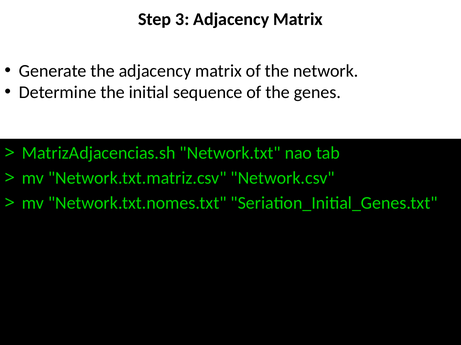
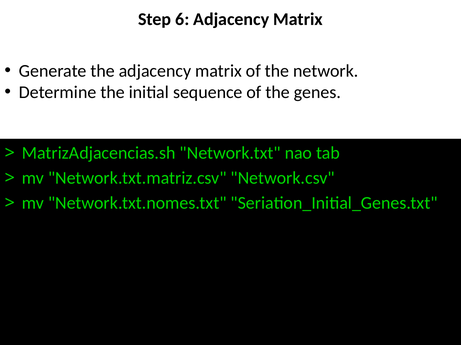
3: 3 -> 6
